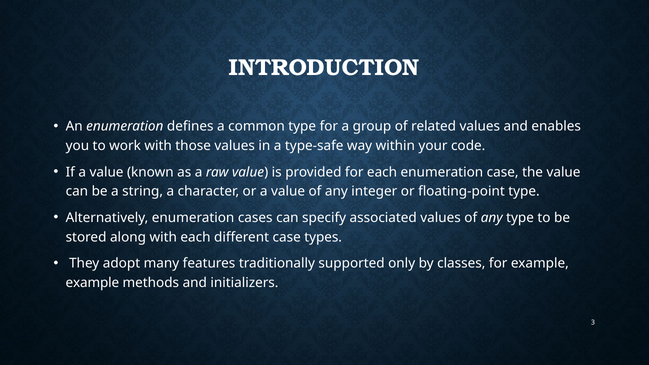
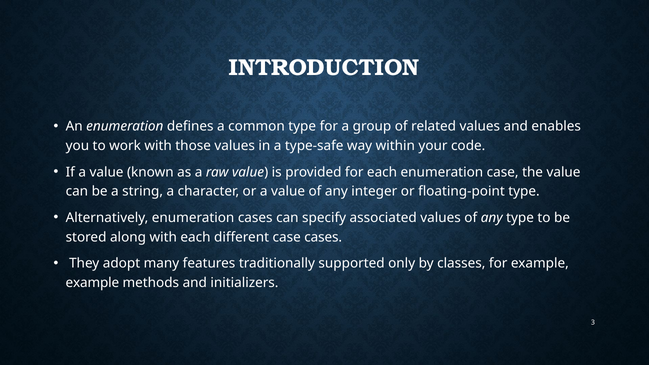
case types: types -> cases
